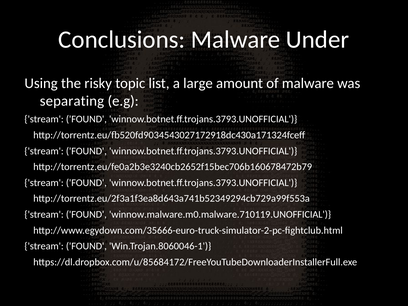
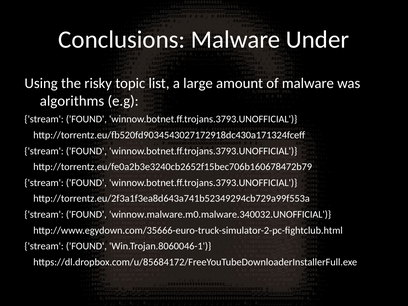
separating: separating -> algorithms
winnow.malware.m0.malware.710119.UNOFFICIAL: winnow.malware.m0.malware.710119.UNOFFICIAL -> winnow.malware.m0.malware.340032.UNOFFICIAL
